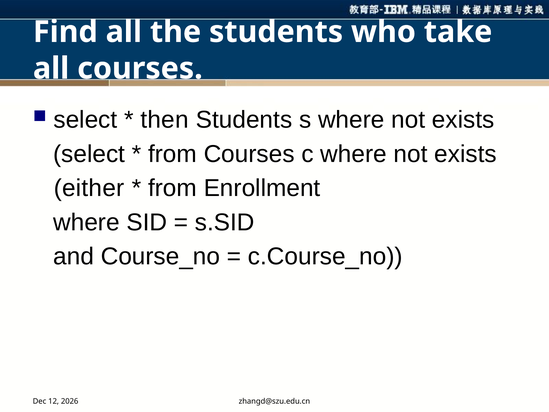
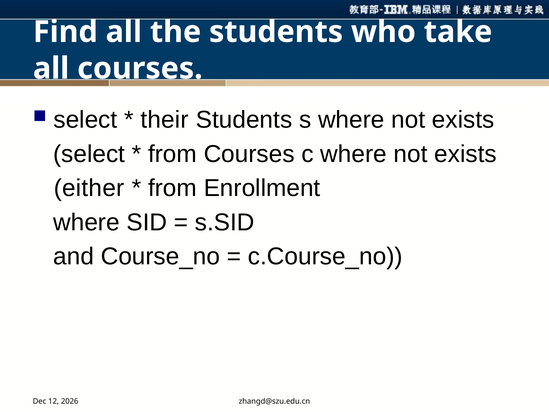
then: then -> their
